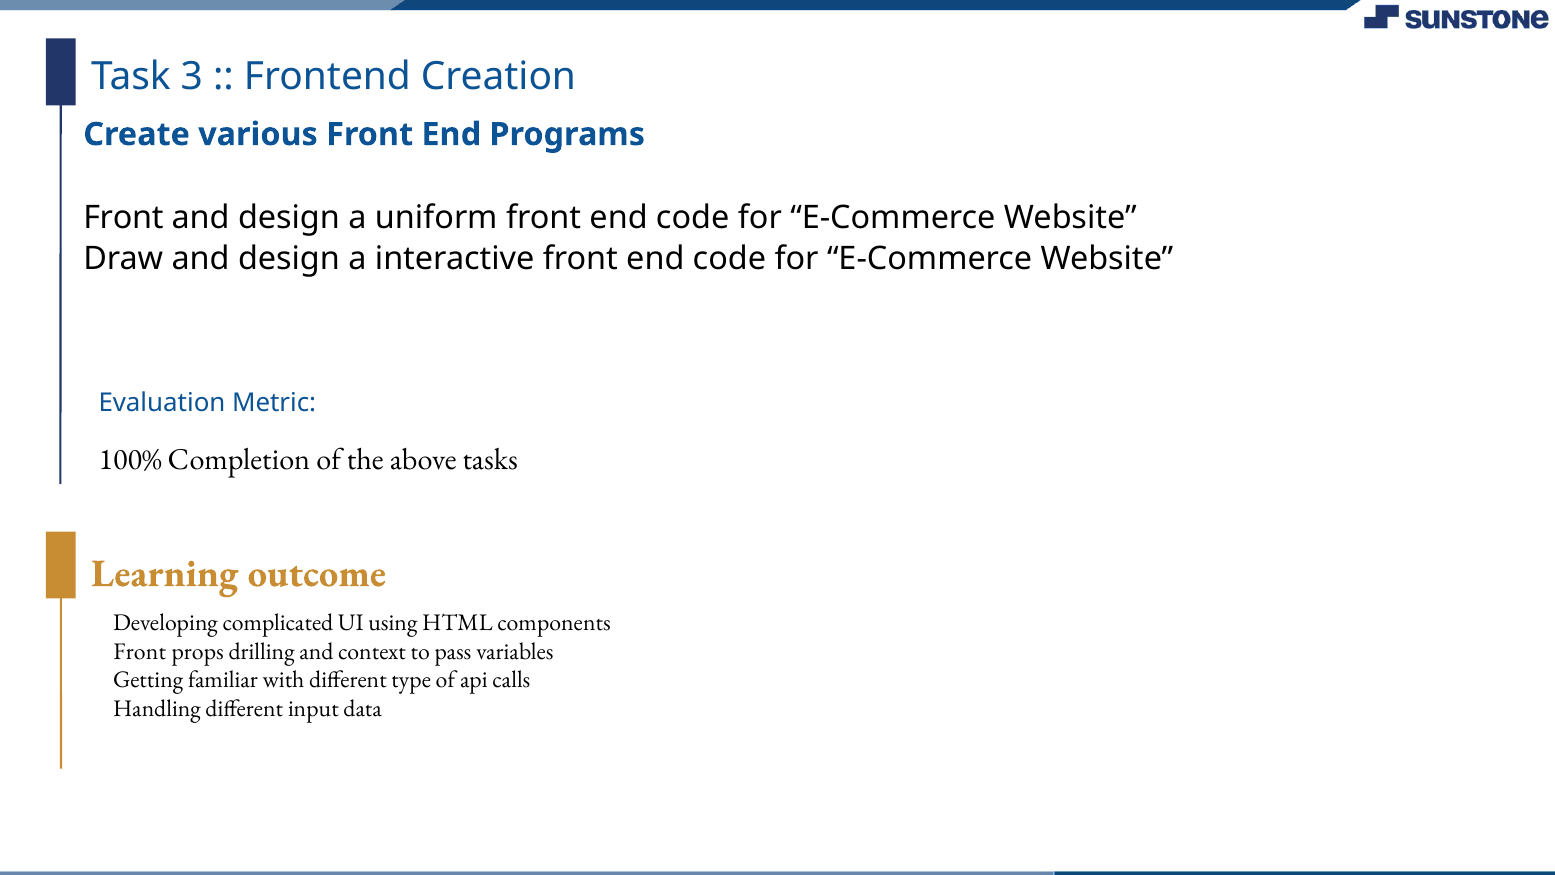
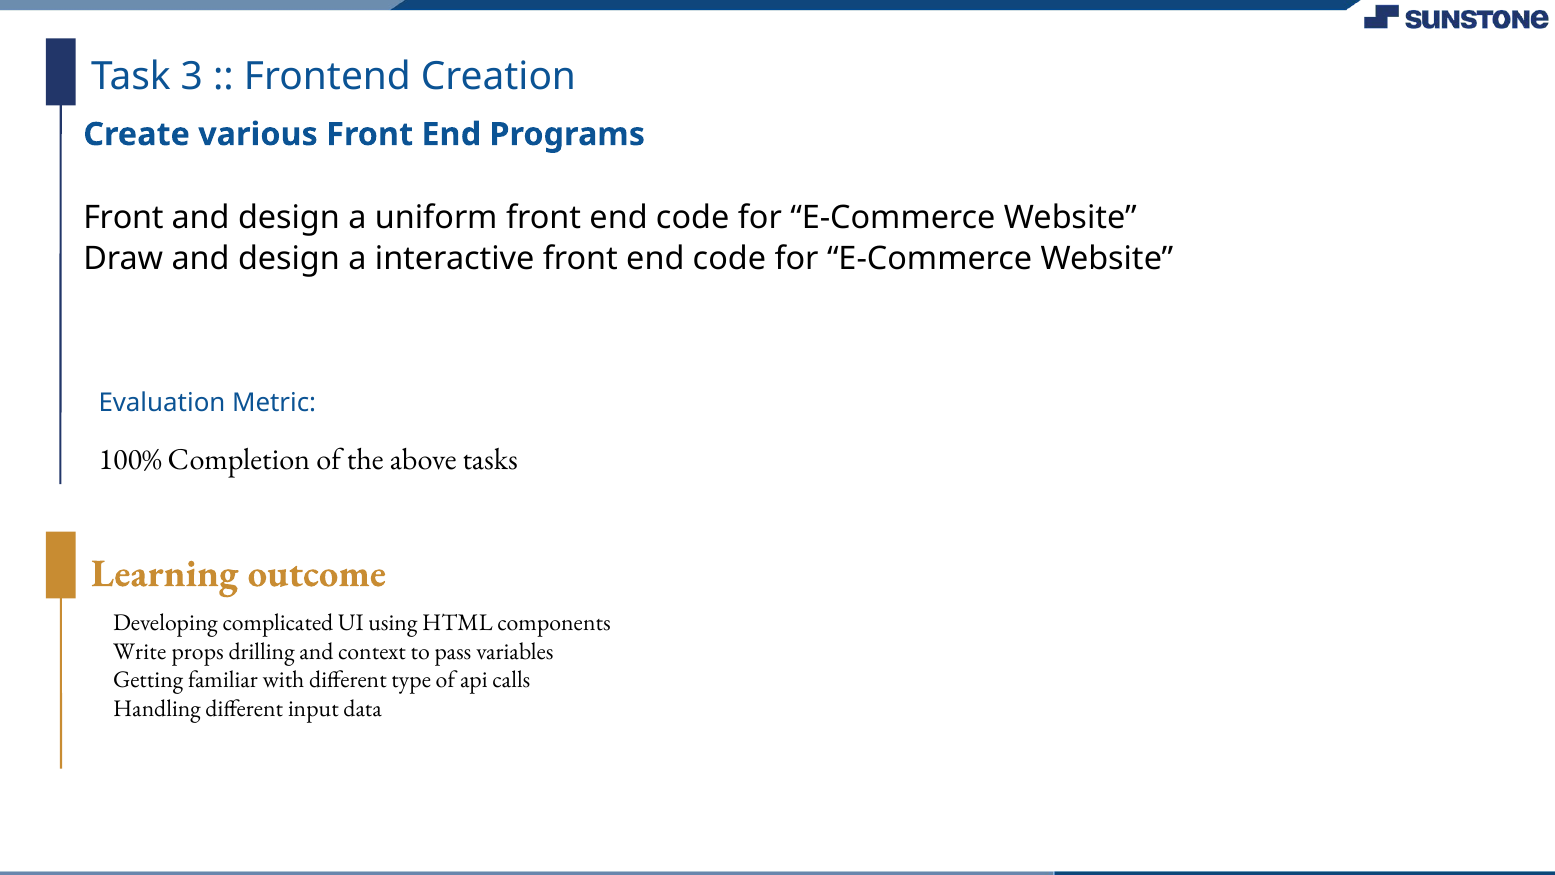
Front at (140, 651): Front -> Write
